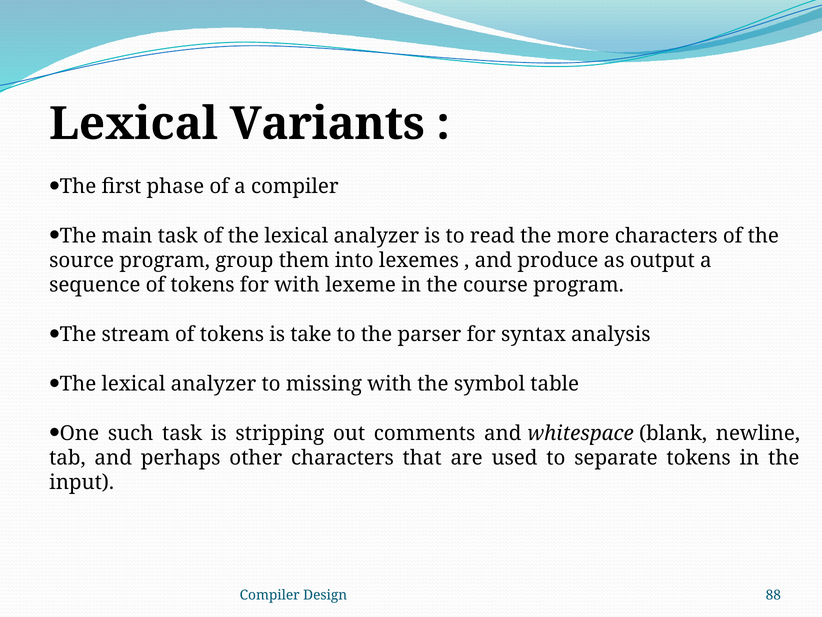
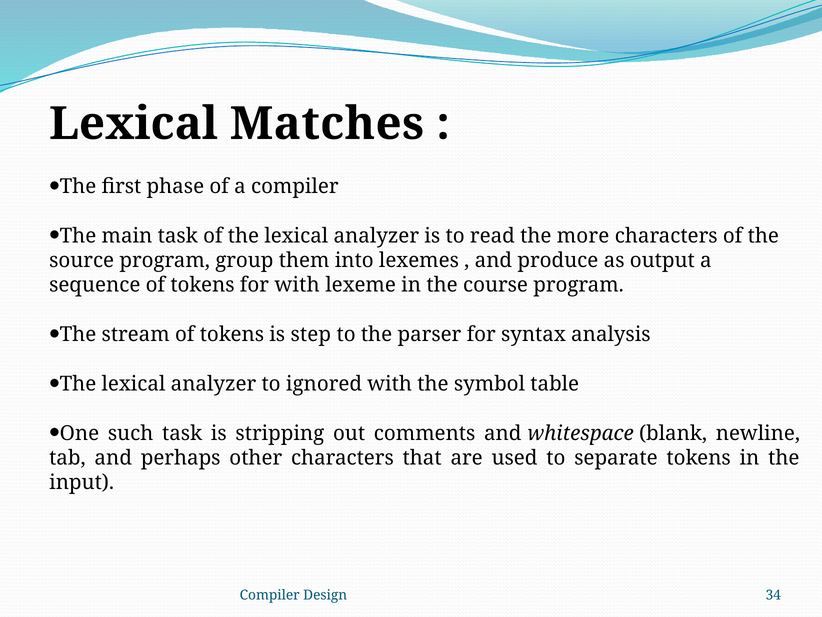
Variants: Variants -> Matches
take: take -> step
missing: missing -> ignored
88: 88 -> 34
